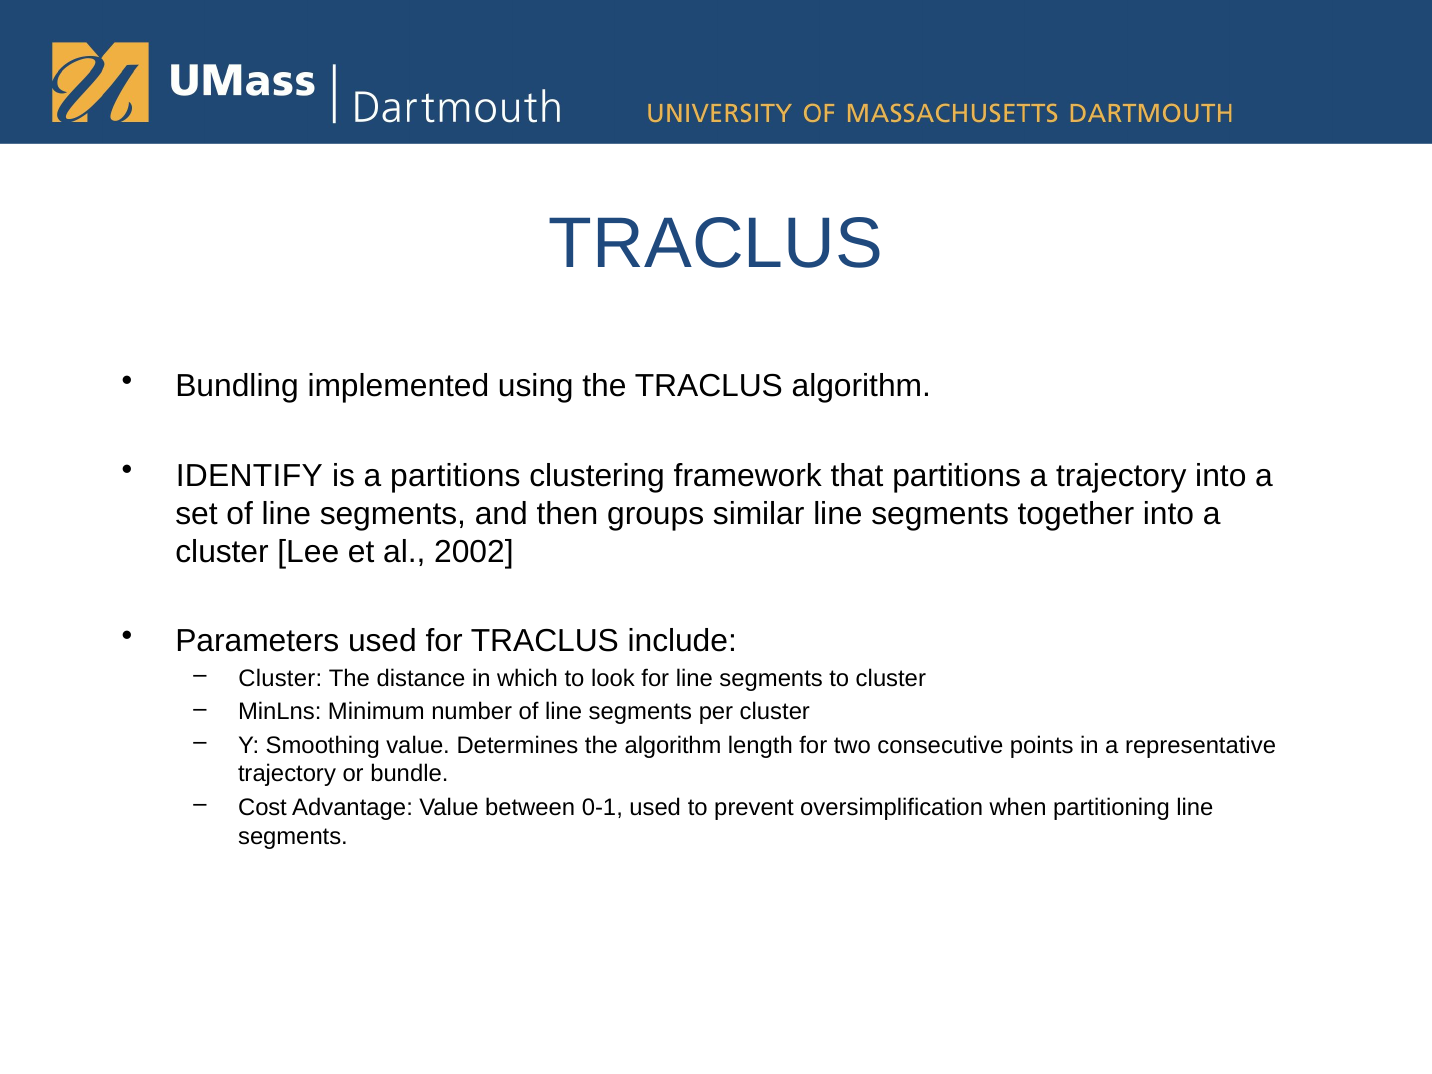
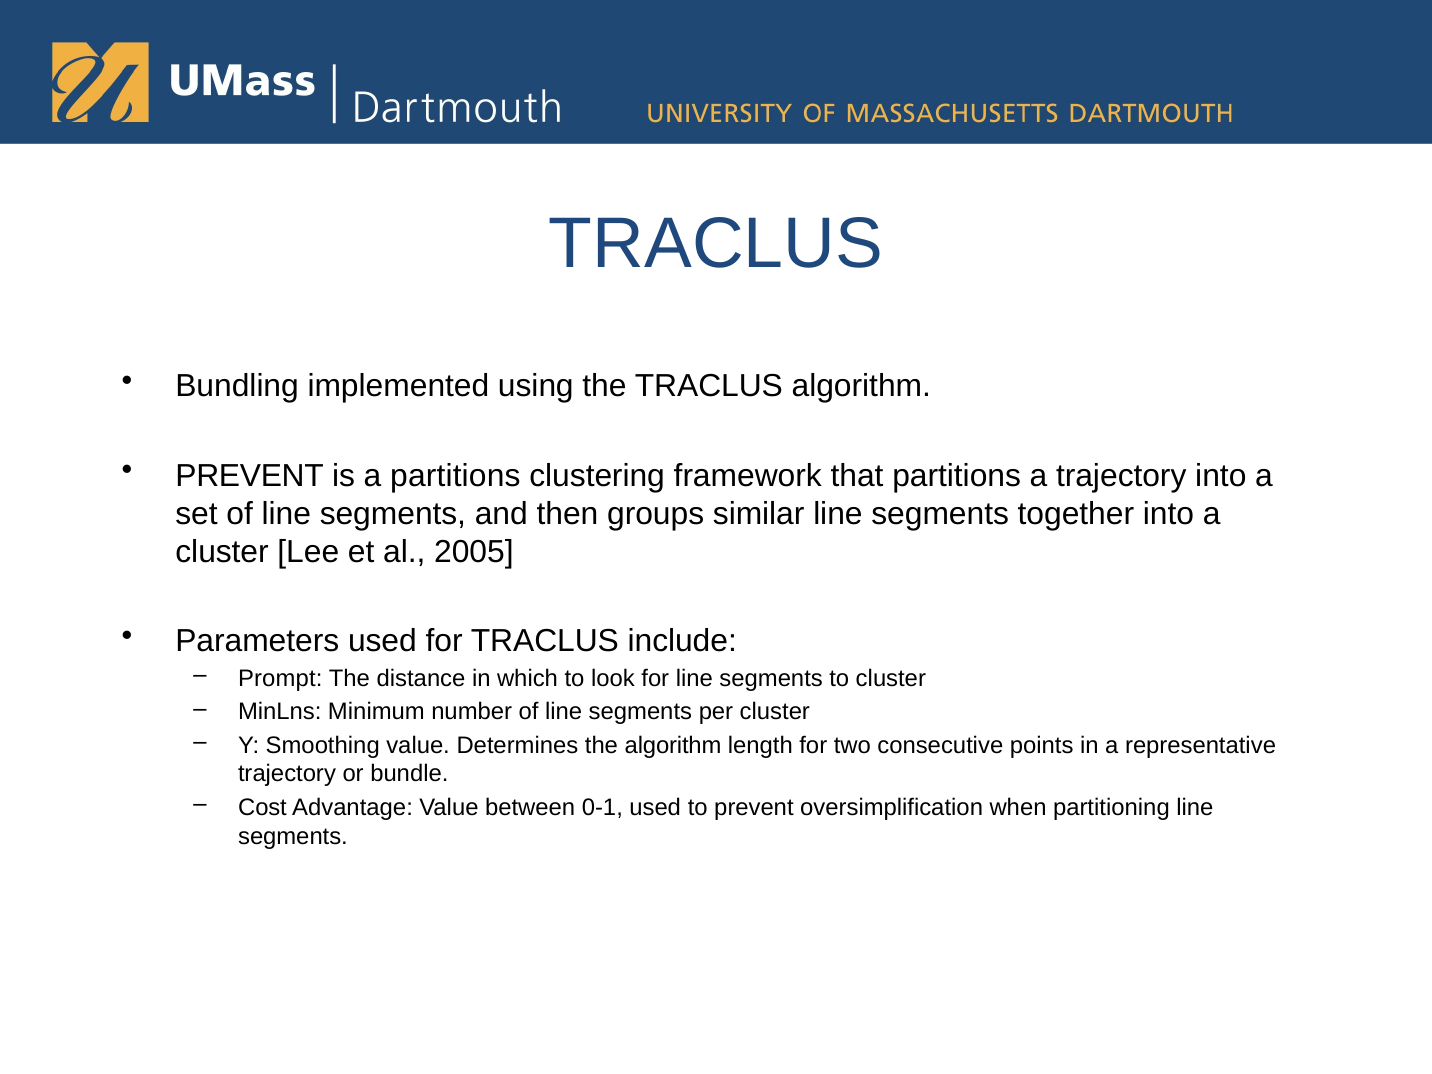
IDENTIFY at (249, 476): IDENTIFY -> PREVENT
2002: 2002 -> 2005
Cluster at (280, 679): Cluster -> Prompt
